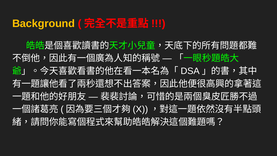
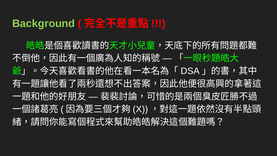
Background colour: yellow -> light green
